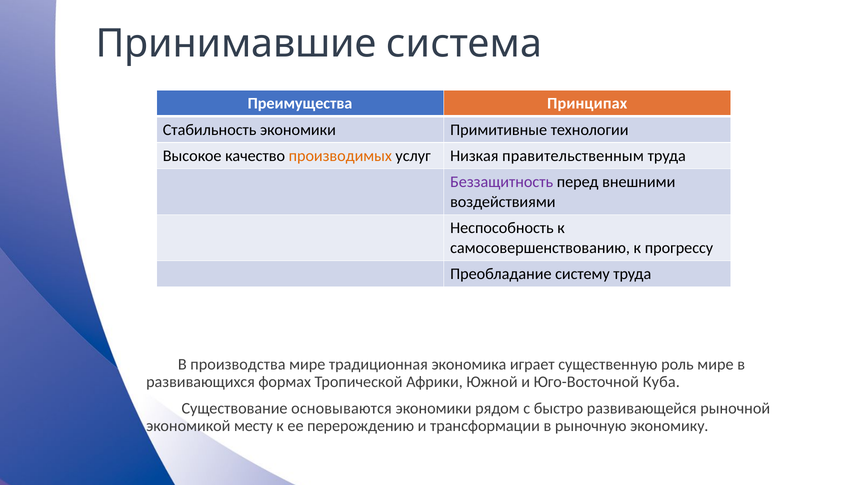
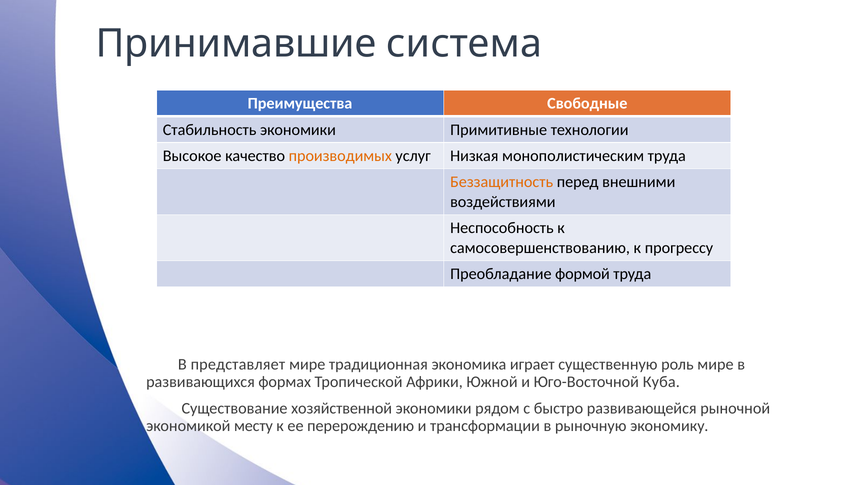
Принципах: Принципах -> Свободные
правительственным: правительственным -> монополистическим
Беззащитность colour: purple -> orange
систему: систему -> формой
производства: производства -> представляет
основываются: основываются -> хозяйственной
